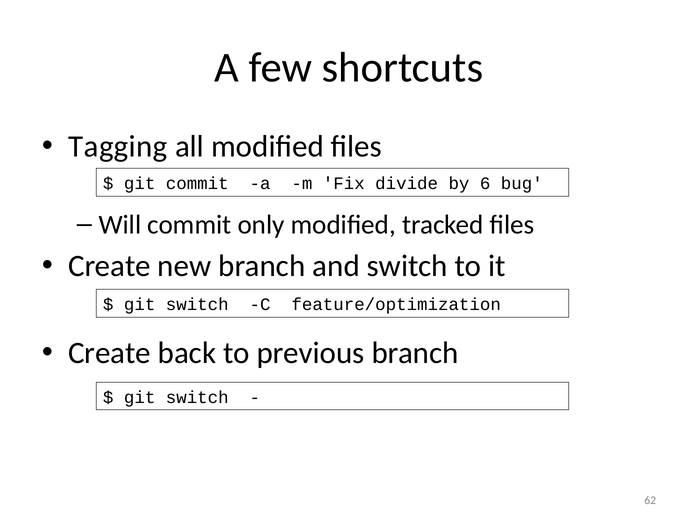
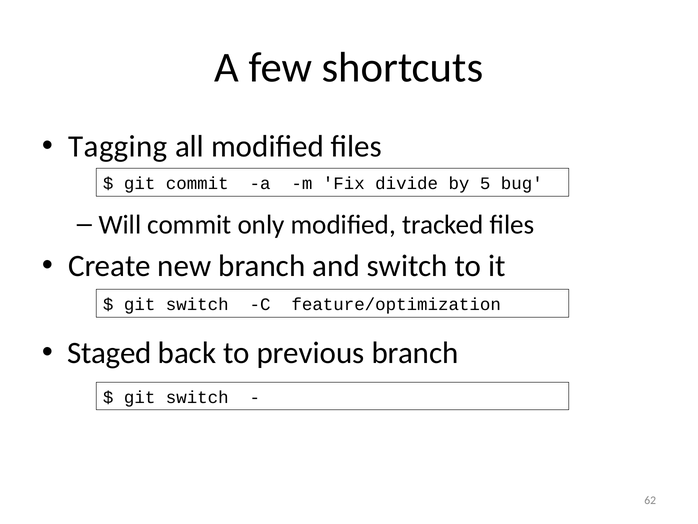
6: 6 -> 5
Create at (109, 353): Create -> Staged
